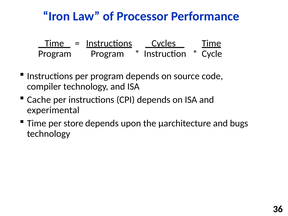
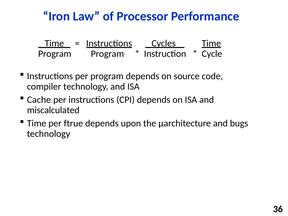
experimental: experimental -> miscalculated
store: store -> ftrue
